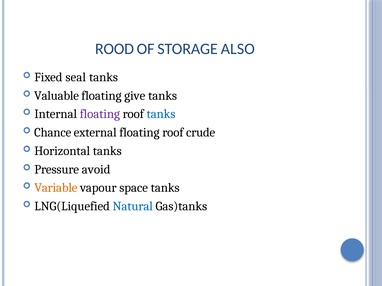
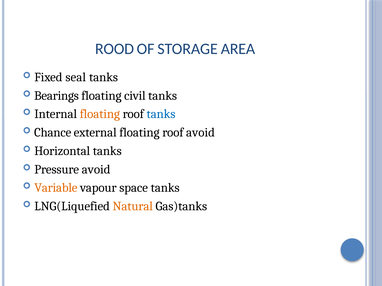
ALSO: ALSO -> AREA
Valuable: Valuable -> Bearings
give: give -> civil
floating at (100, 114) colour: purple -> orange
roof crude: crude -> avoid
Natural colour: blue -> orange
